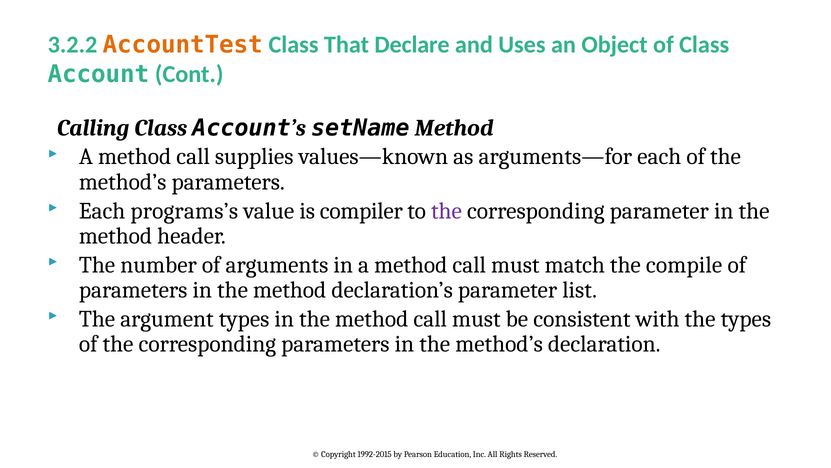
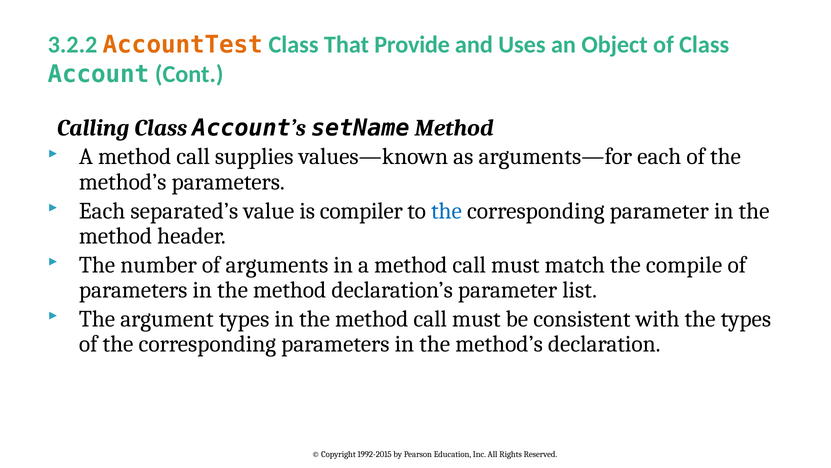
Declare: Declare -> Provide
programs’s: programs’s -> separated’s
the at (446, 211) colour: purple -> blue
